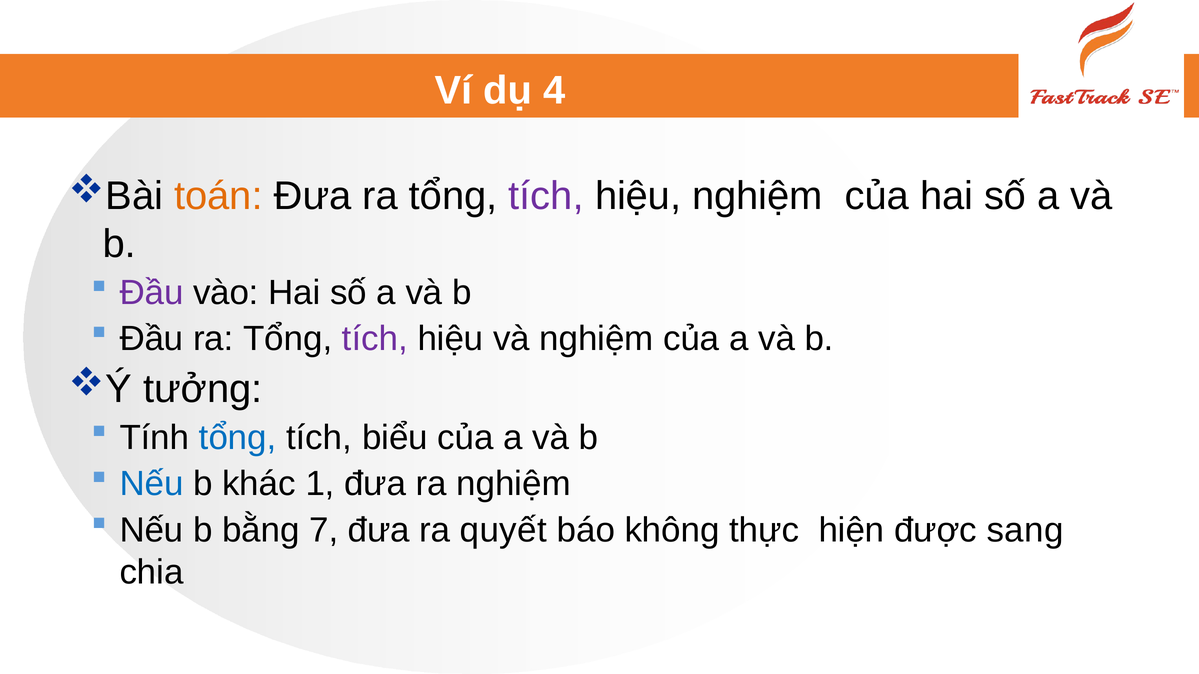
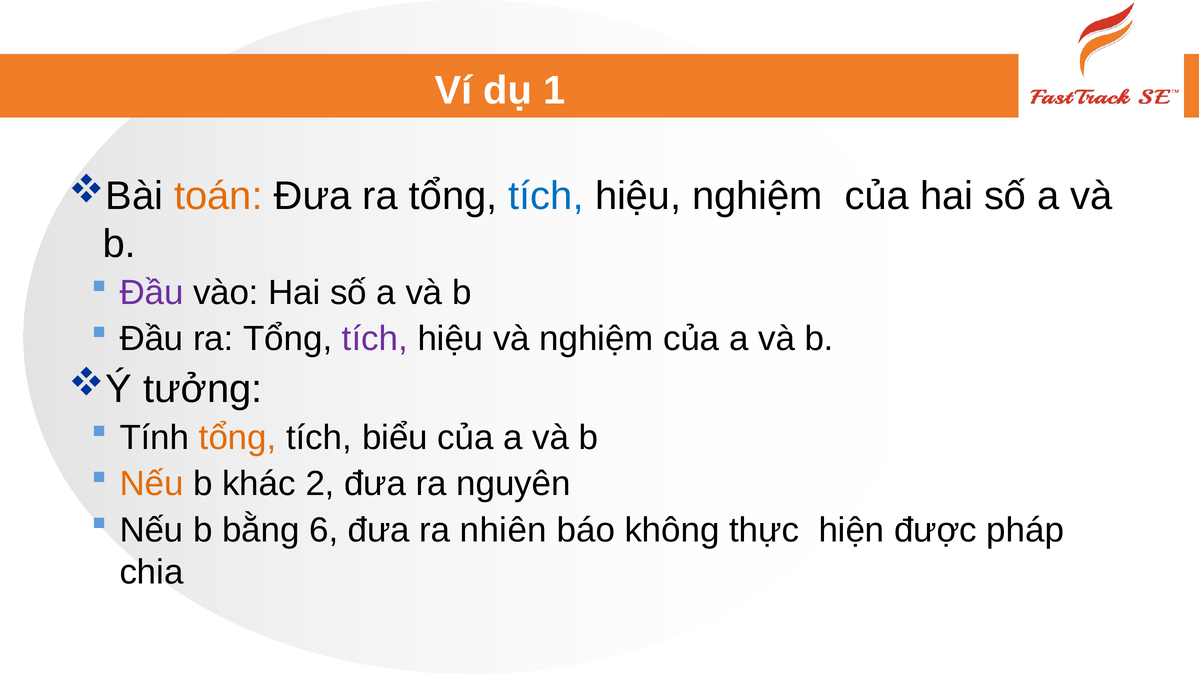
4: 4 -> 1
tích at (546, 196) colour: purple -> blue
tổng at (238, 438) colour: blue -> orange
Nếu at (151, 484) colour: blue -> orange
1: 1 -> 2
ra nghiệm: nghiệm -> nguyên
7: 7 -> 6
quyết: quyết -> nhiên
sang: sang -> pháp
